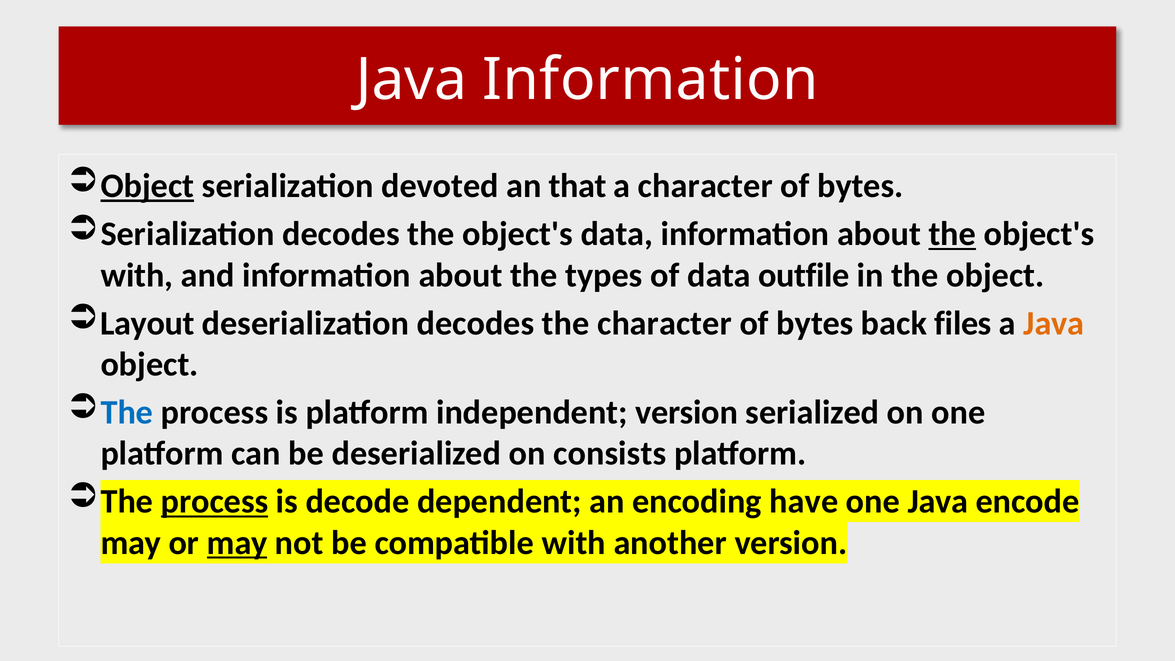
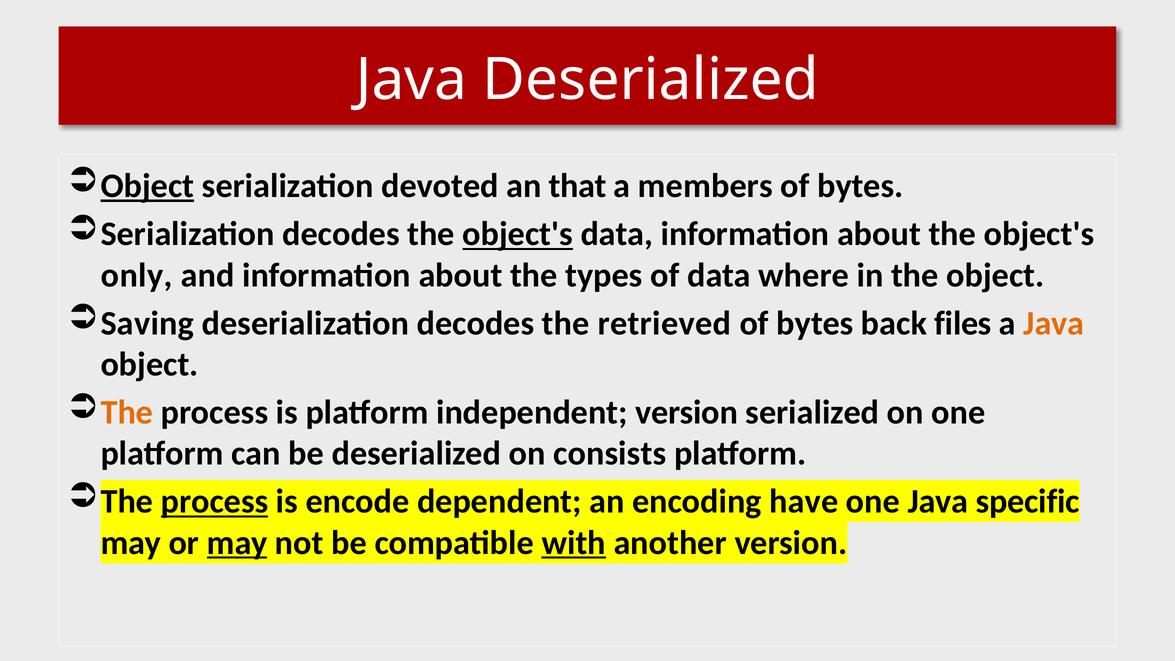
Java Information: Information -> Deserialized
a character: character -> members
object's at (518, 234) underline: none -> present
the at (952, 234) underline: present -> none
with at (137, 275): with -> only
outfile: outfile -> where
Layout: Layout -> Saving
the character: character -> retrieved
The at (127, 412) colour: blue -> orange
decode: decode -> encode
encode: encode -> specific
with at (574, 543) underline: none -> present
